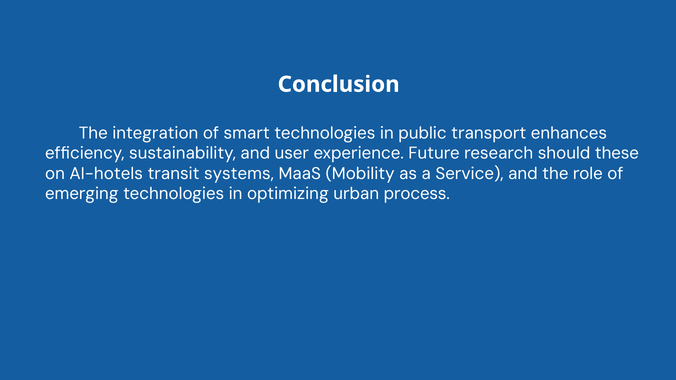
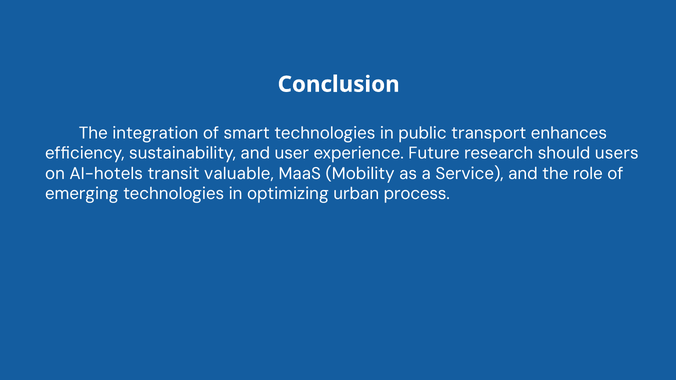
these: these -> users
systems: systems -> valuable
